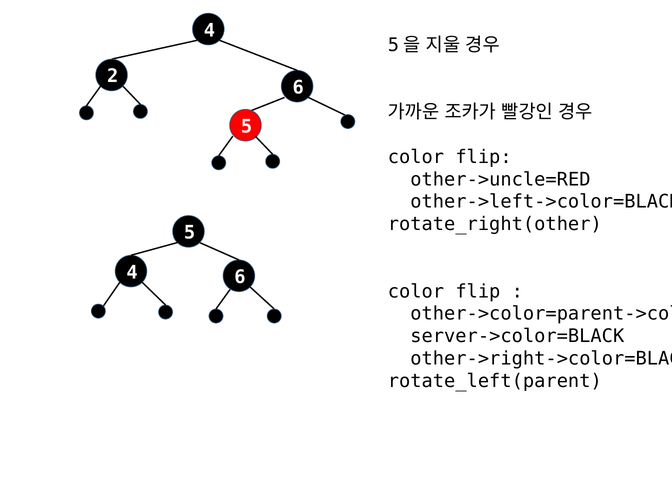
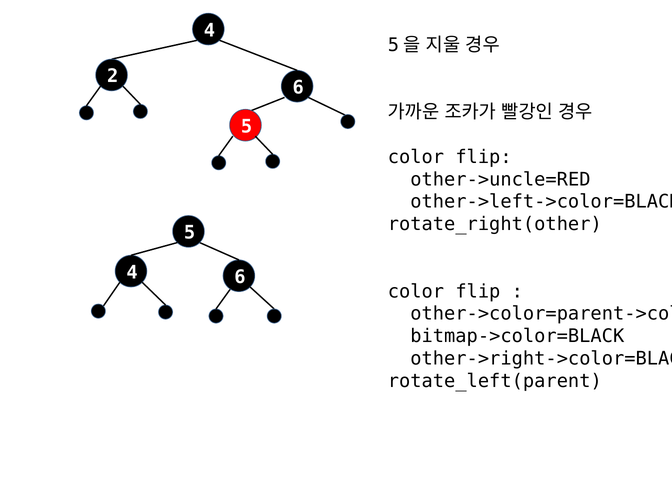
server->color=BLACK: server->color=BLACK -> bitmap->color=BLACK
